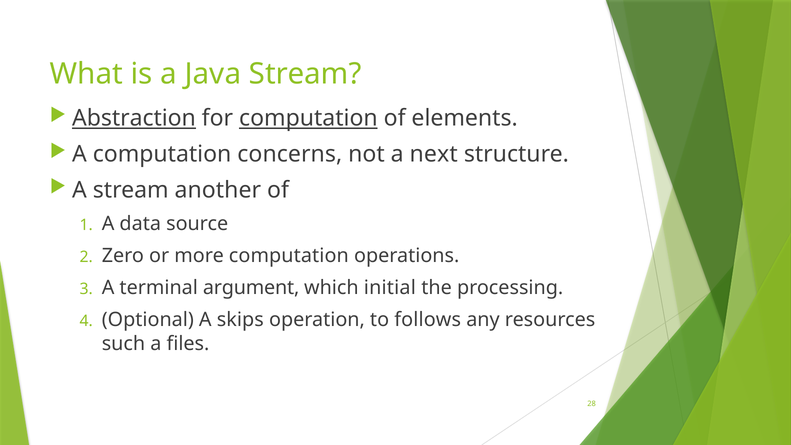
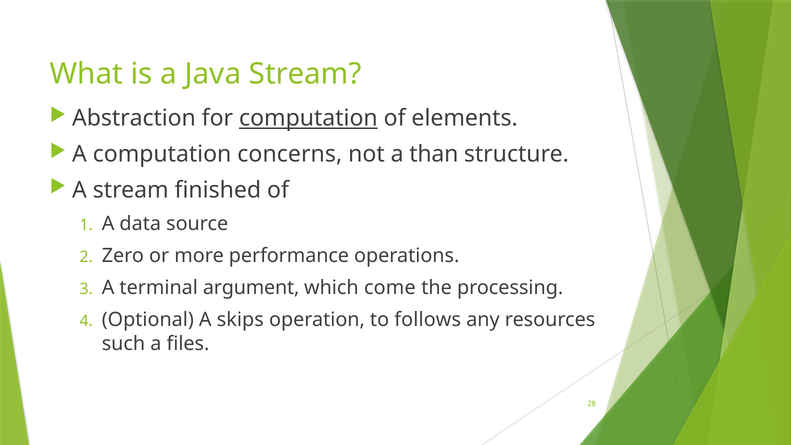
Abstraction underline: present -> none
next: next -> than
another: another -> finished
more computation: computation -> performance
initial: initial -> come
